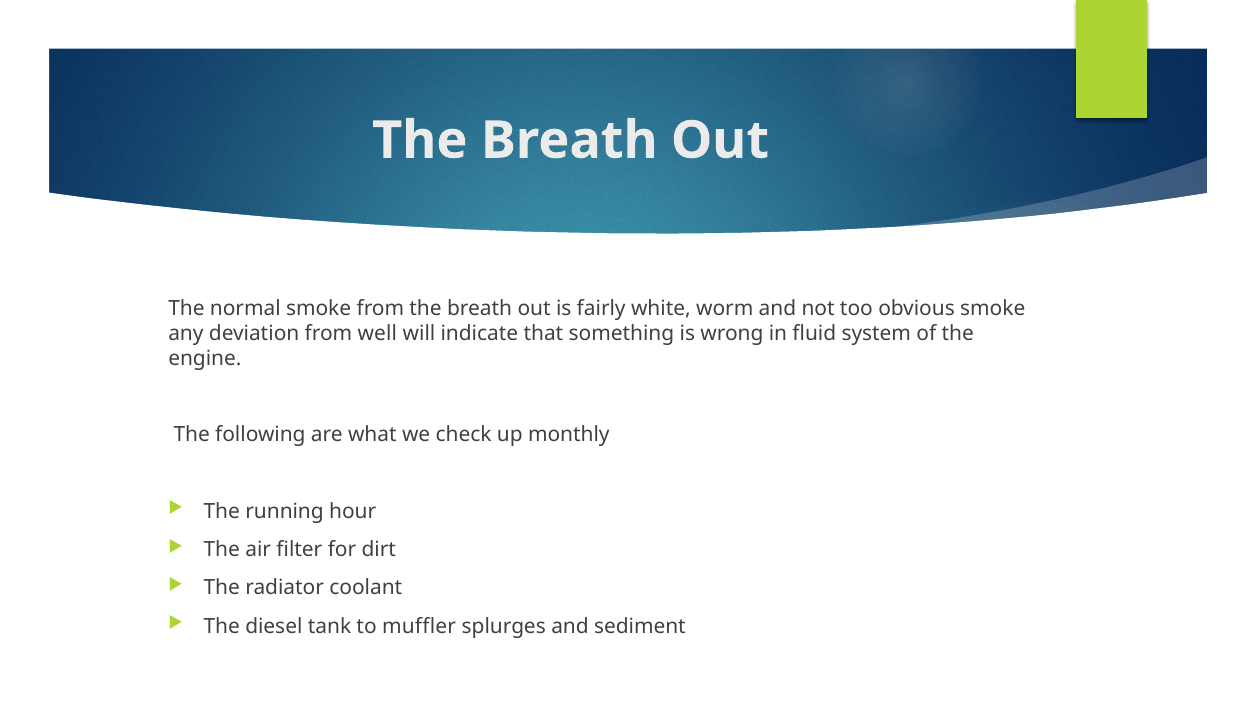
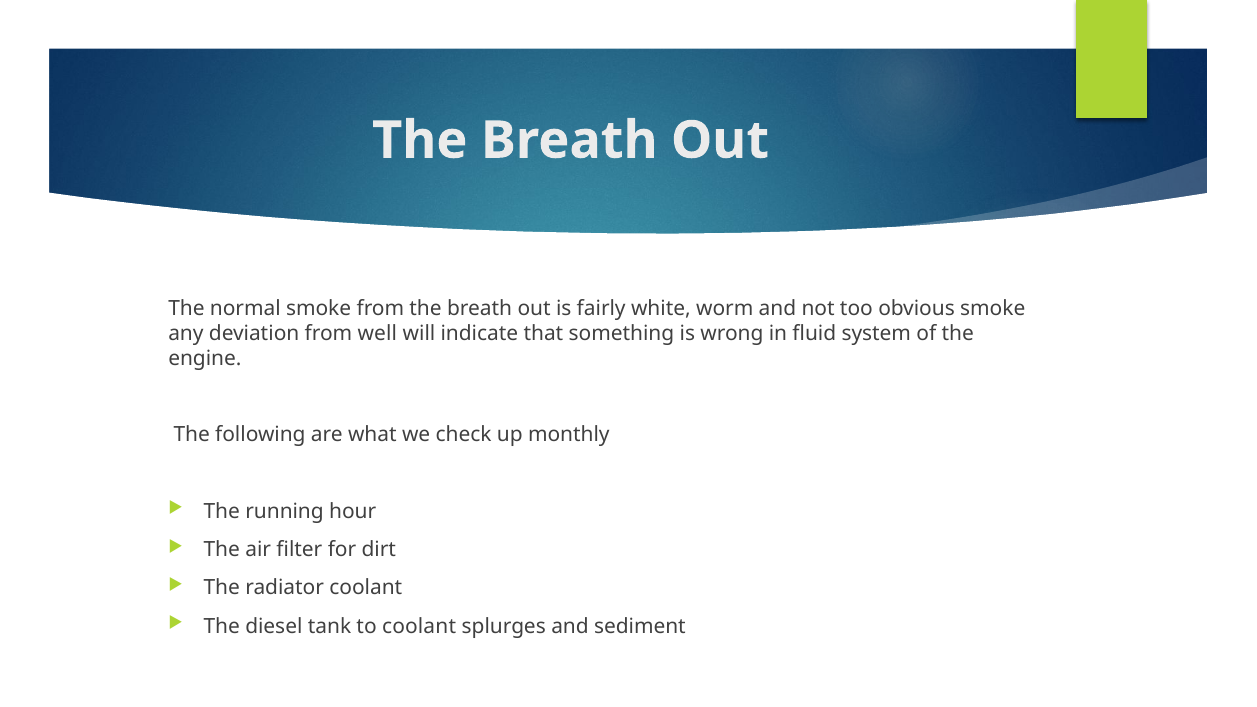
to muffler: muffler -> coolant
